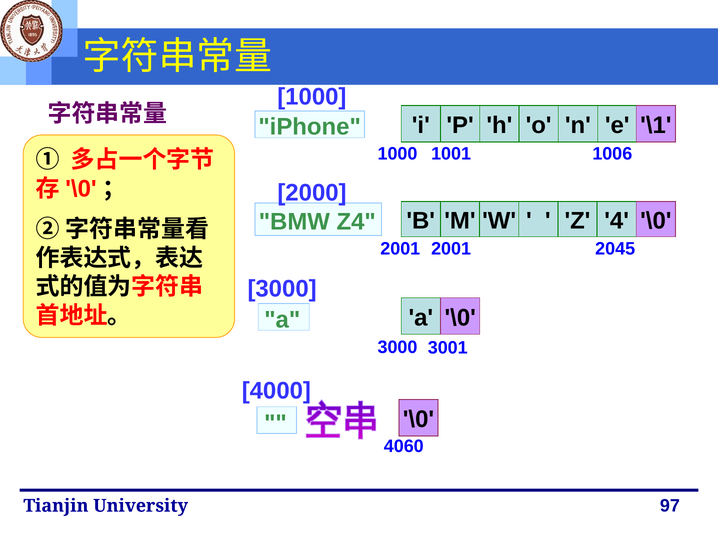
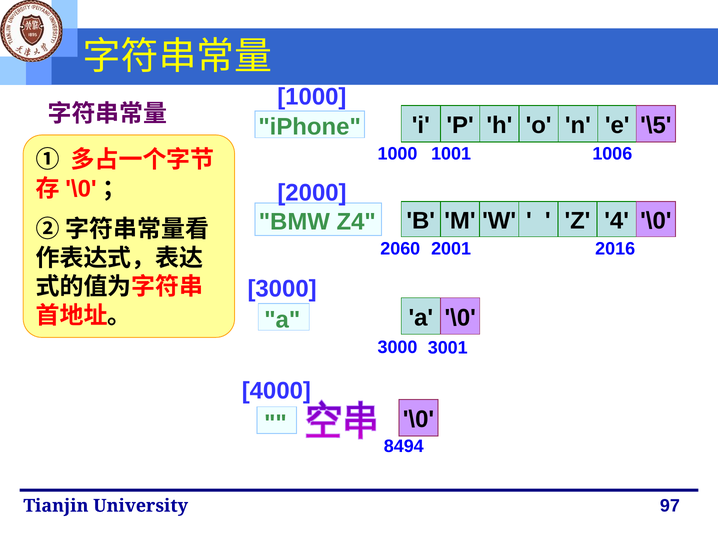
\1: \1 -> \5
2001 at (400, 249): 2001 -> 2060
2045: 2045 -> 2016
4060: 4060 -> 8494
